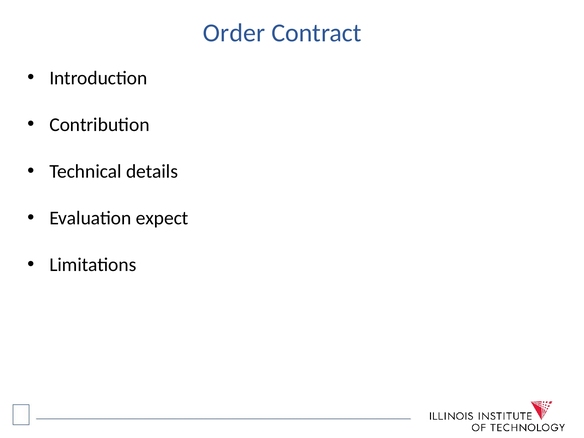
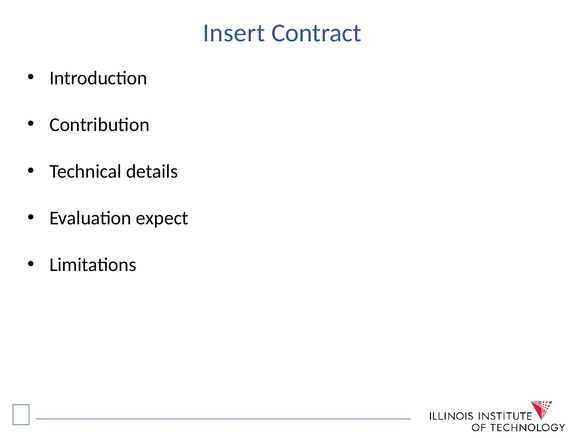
Order: Order -> Insert
